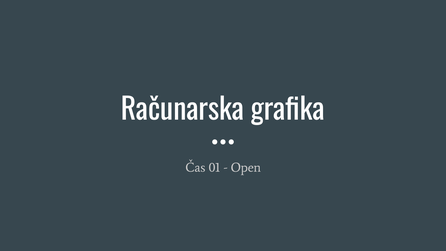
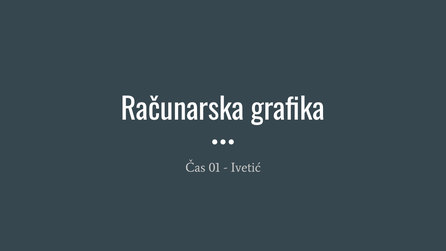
Open: Open -> Ivetić
